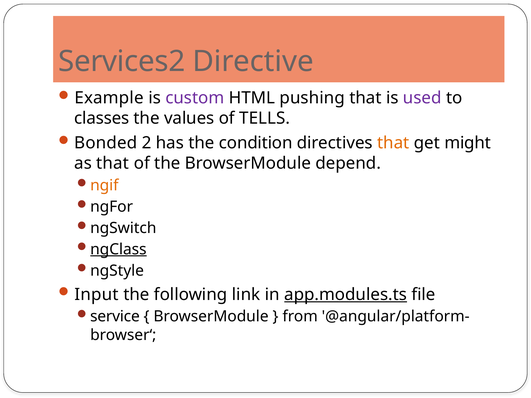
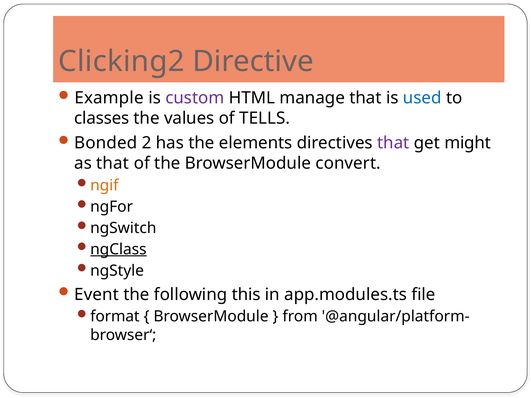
Services2: Services2 -> Clicking2
pushing: pushing -> manage
used colour: purple -> blue
condition: condition -> elements
that at (393, 143) colour: orange -> purple
depend: depend -> convert
Input: Input -> Event
link: link -> this
app.modules.ts underline: present -> none
service: service -> format
